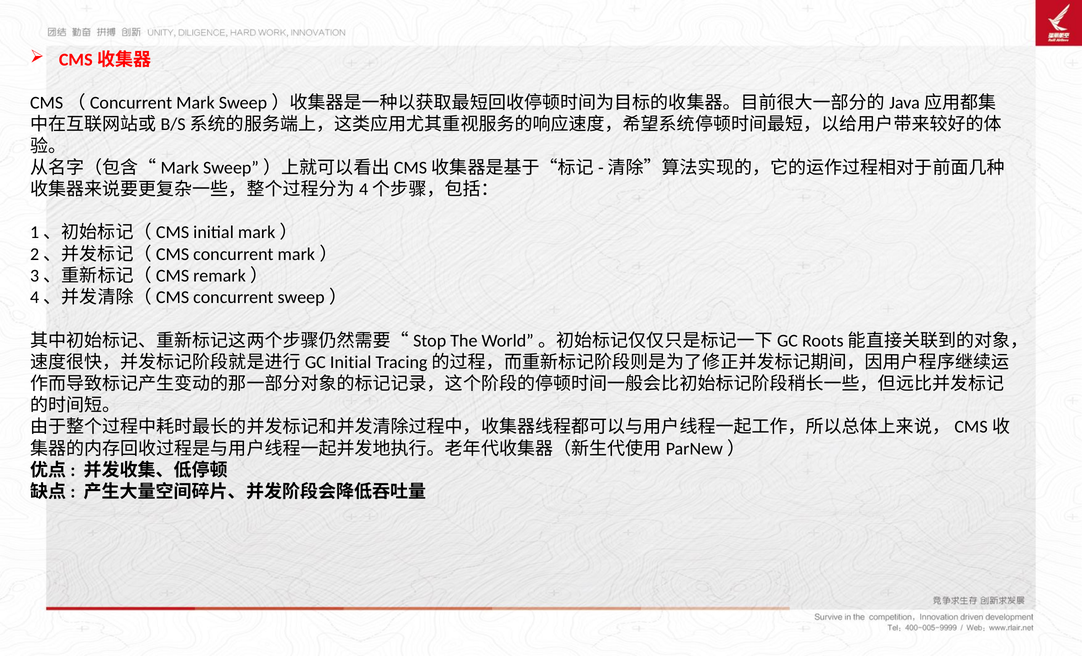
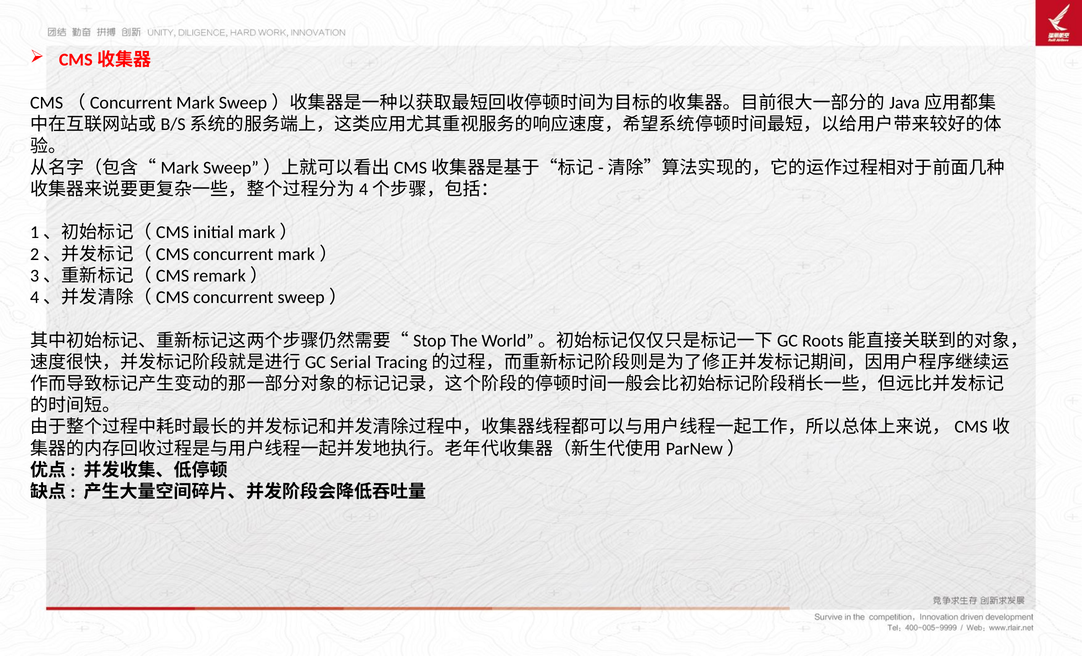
Initial at (351, 362): Initial -> Serial
